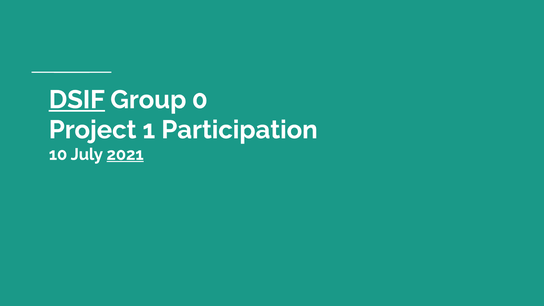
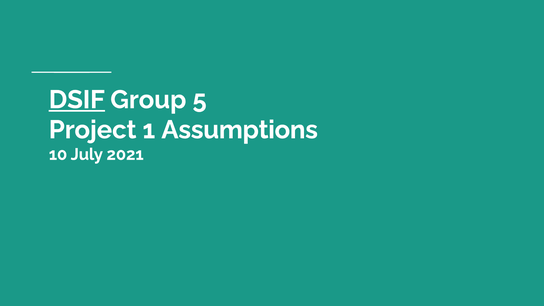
0: 0 -> 5
Participation: Participation -> Assumptions
2021 underline: present -> none
